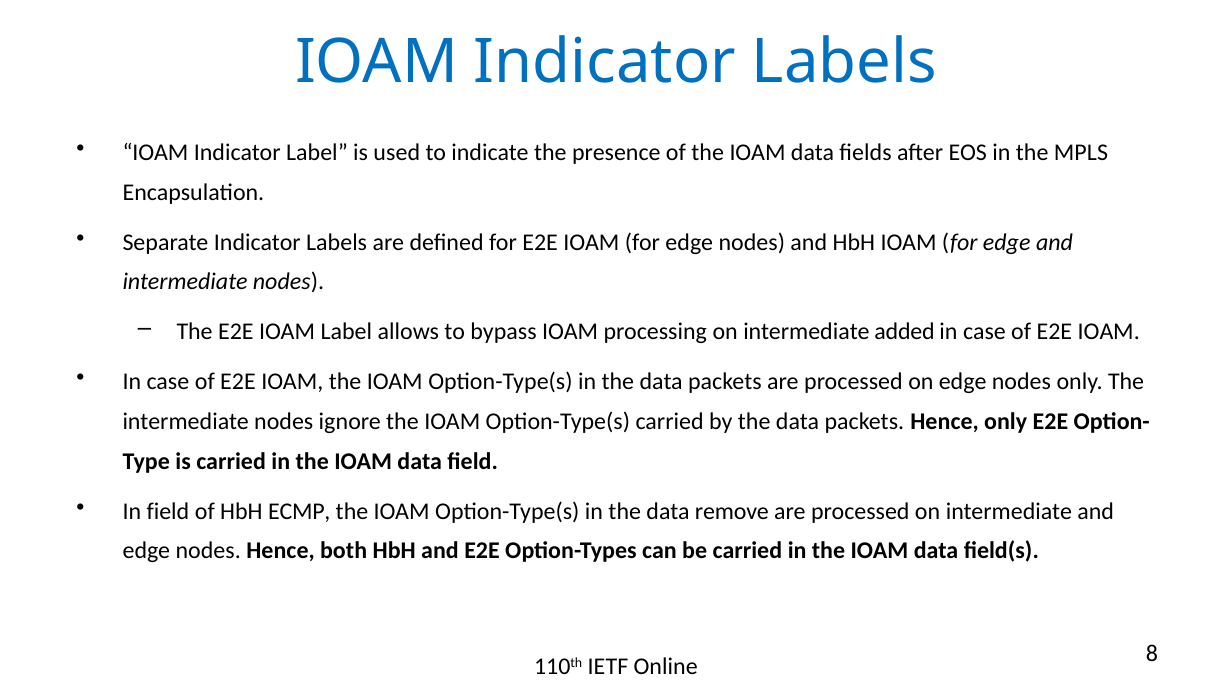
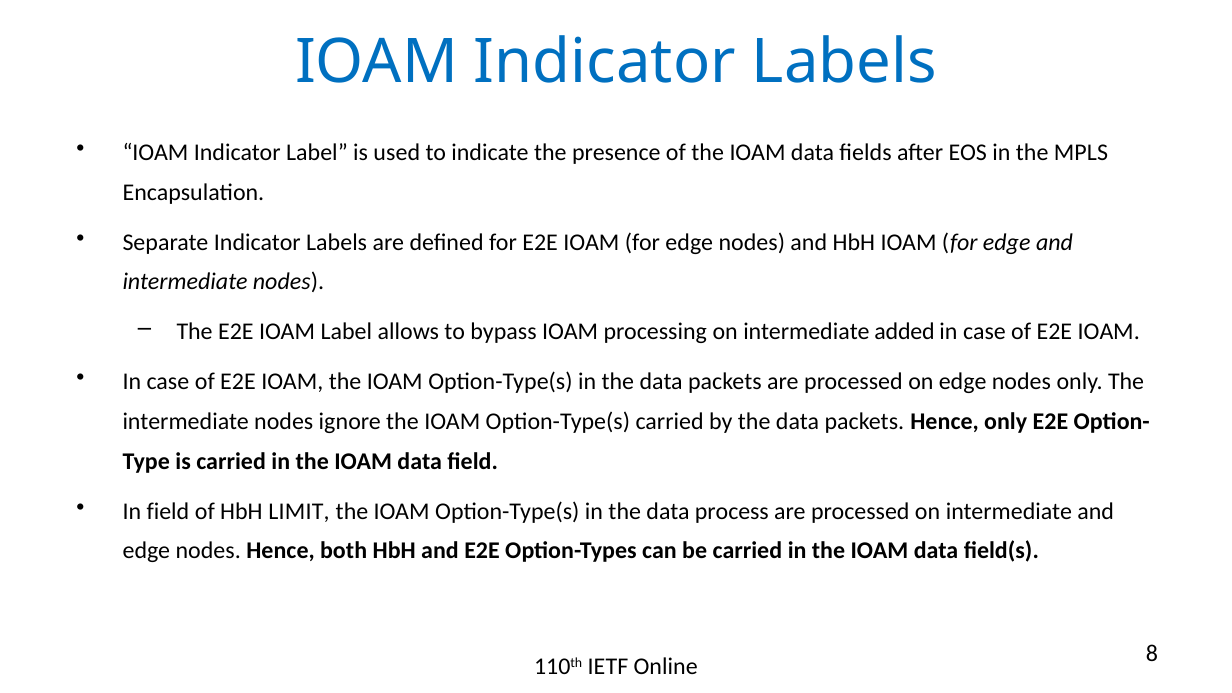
ECMP: ECMP -> LIMIT
remove: remove -> process
